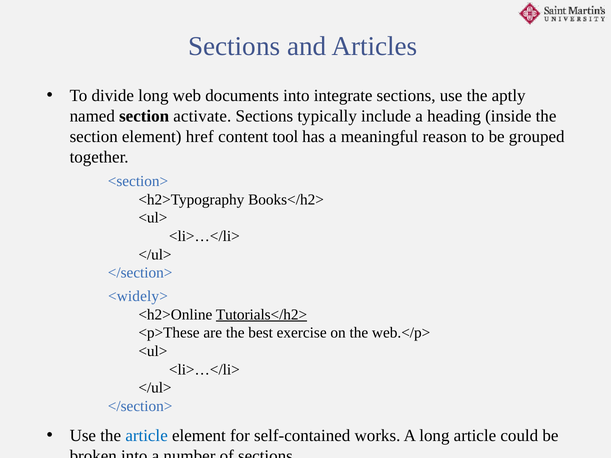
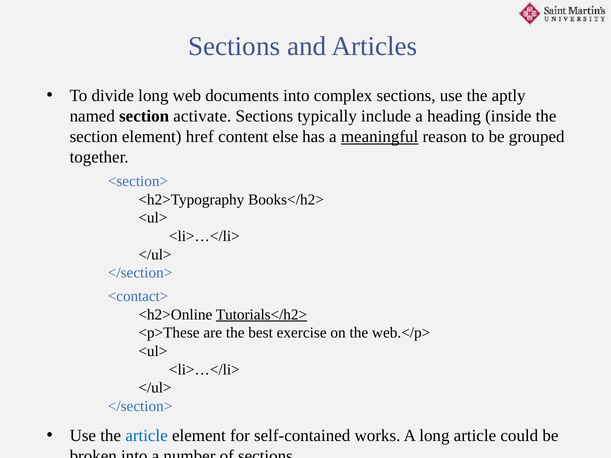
integrate: integrate -> complex
tool: tool -> else
meaningful underline: none -> present
<widely>: <widely> -> <contact>
